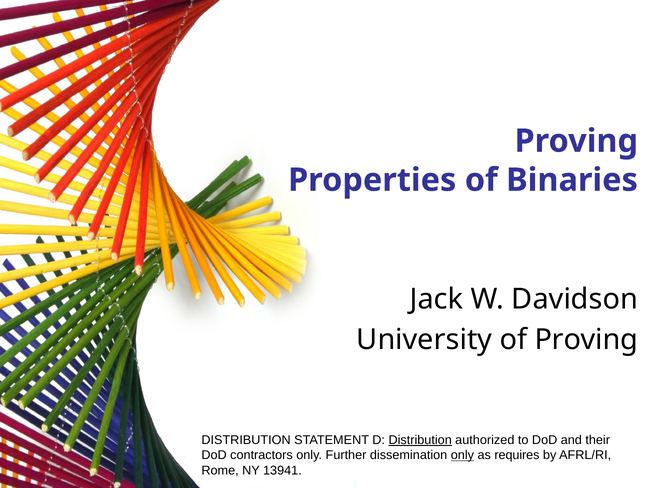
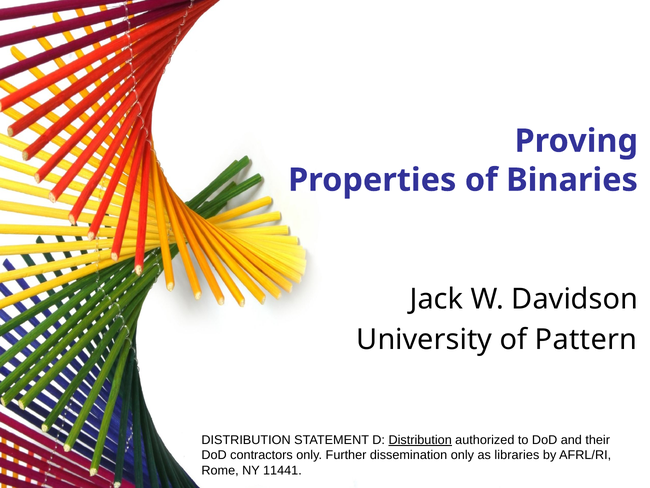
of Proving: Proving -> Pattern
only at (462, 455) underline: present -> none
requires: requires -> libraries
13941: 13941 -> 11441
